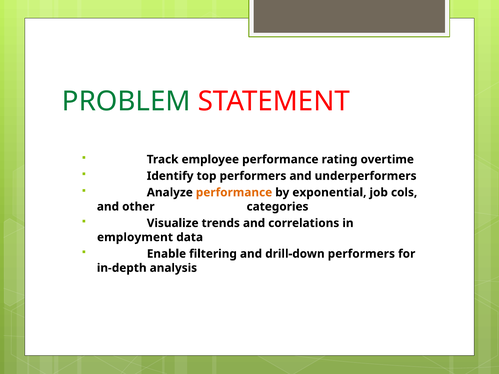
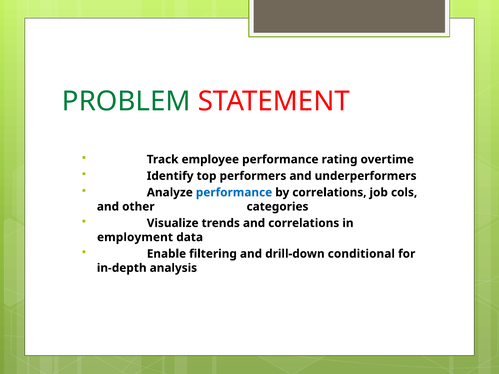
performance at (234, 193) colour: orange -> blue
by exponential: exponential -> correlations
drill-down performers: performers -> conditional
